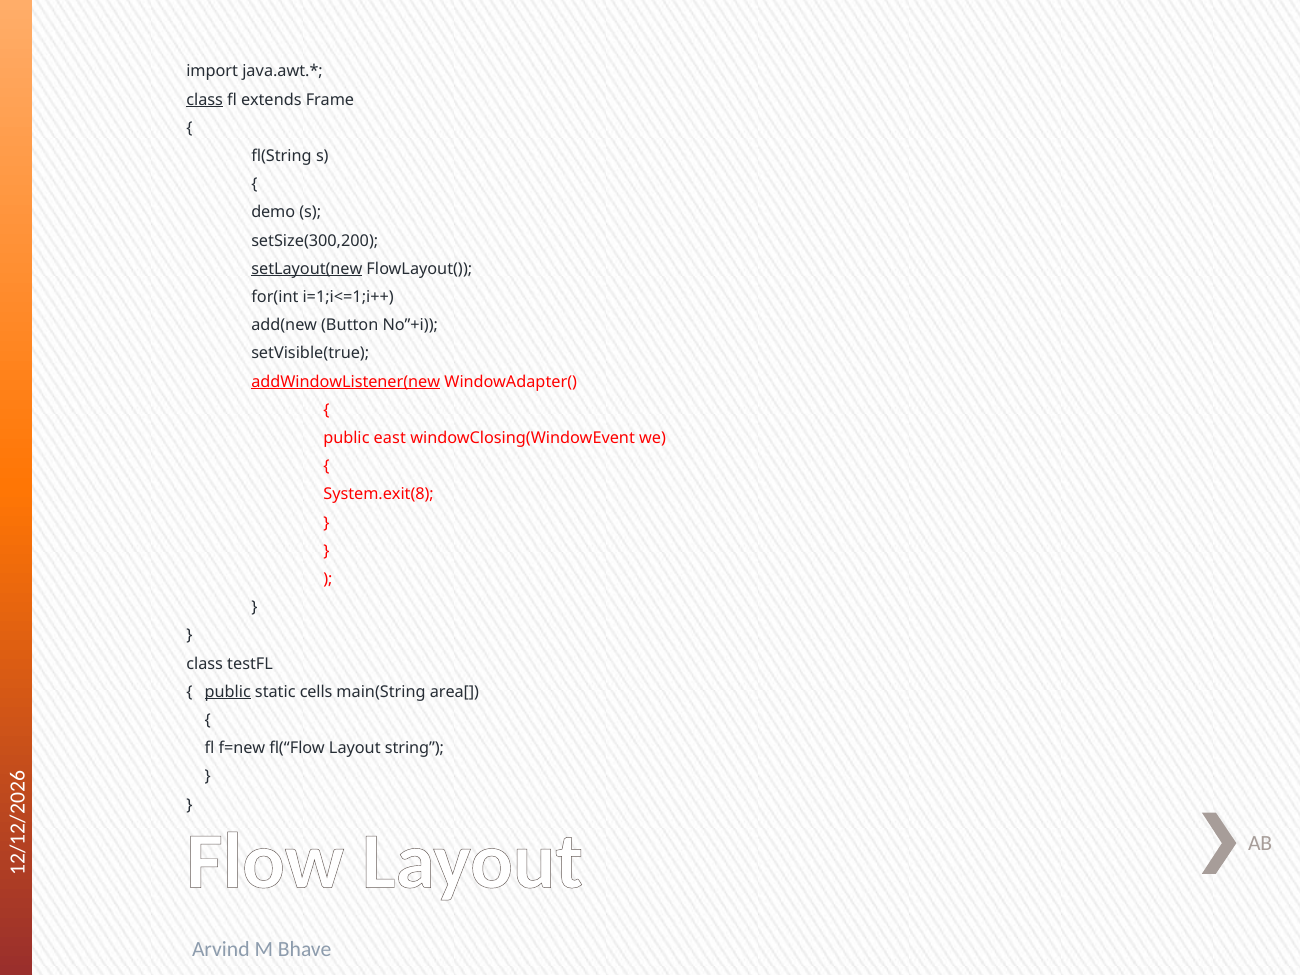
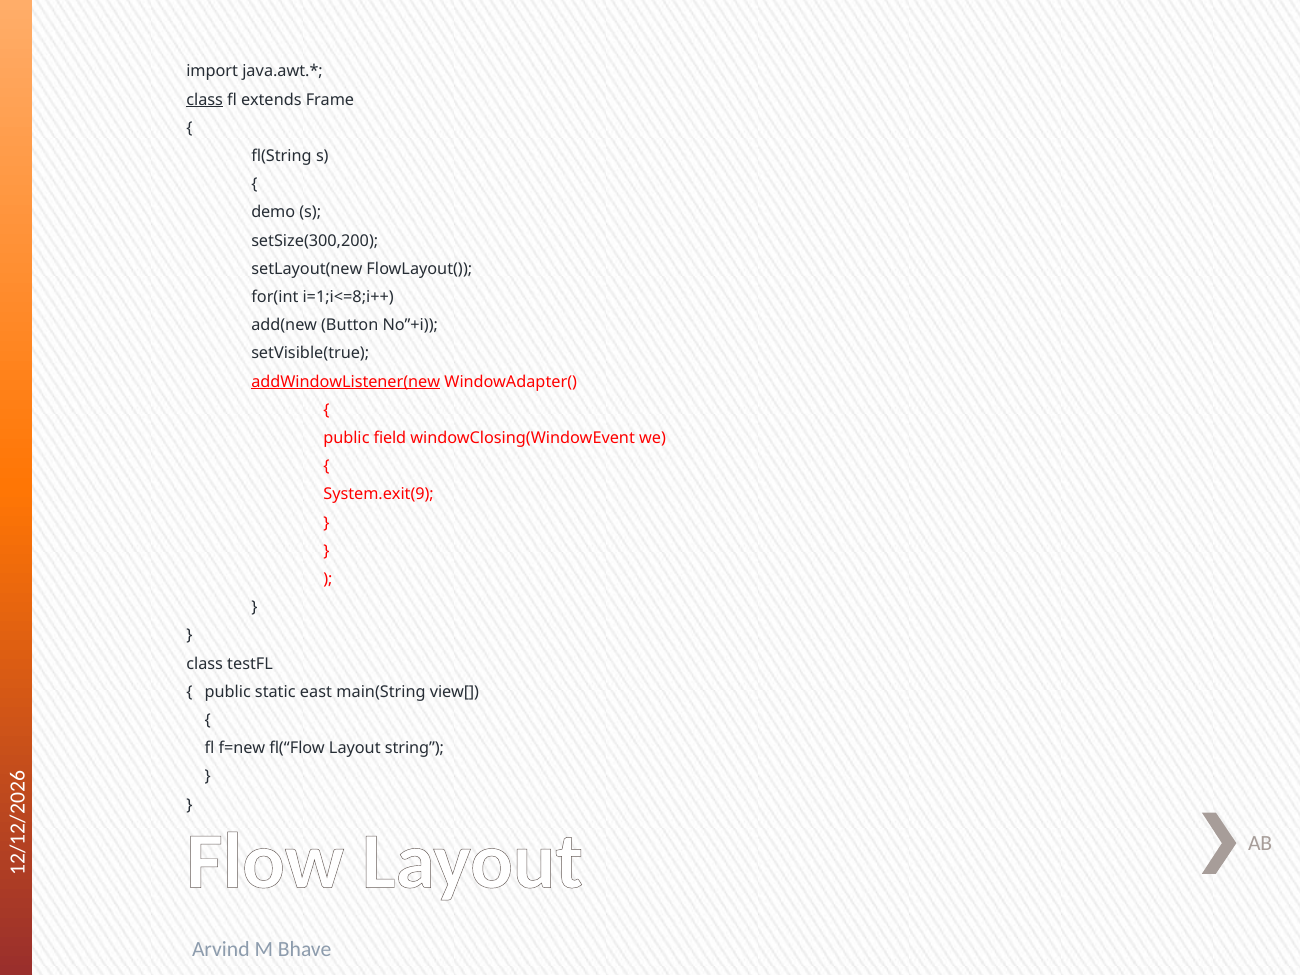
setLayout(new underline: present -> none
i=1;i<=1;i++: i=1;i<=1;i++ -> i=1;i<=8;i++
east: east -> field
System.exit(8: System.exit(8 -> System.exit(9
public at (228, 692) underline: present -> none
cells: cells -> east
area[: area[ -> view[
